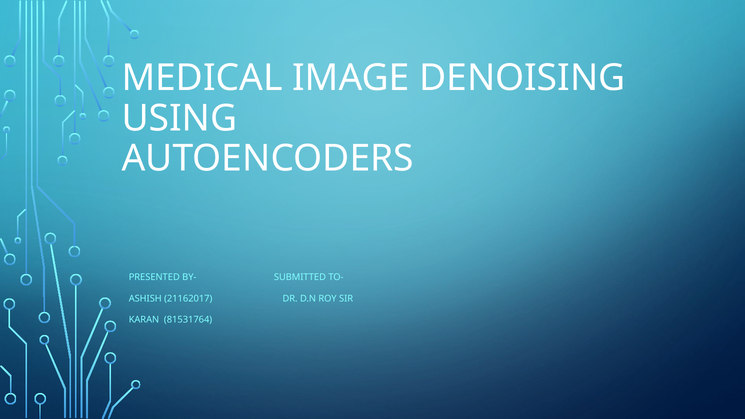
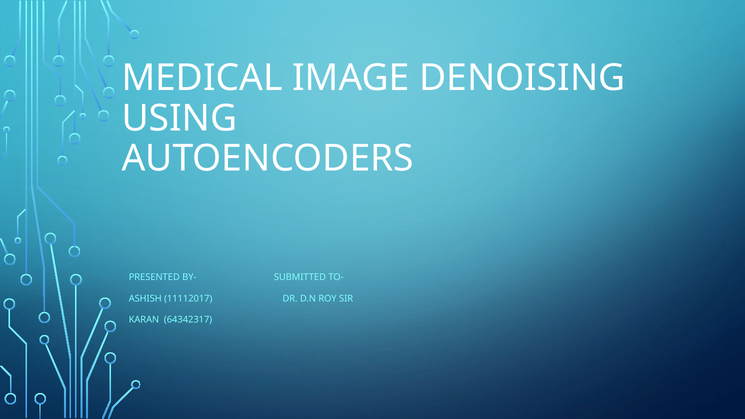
21162017: 21162017 -> 11112017
81531764: 81531764 -> 64342317
